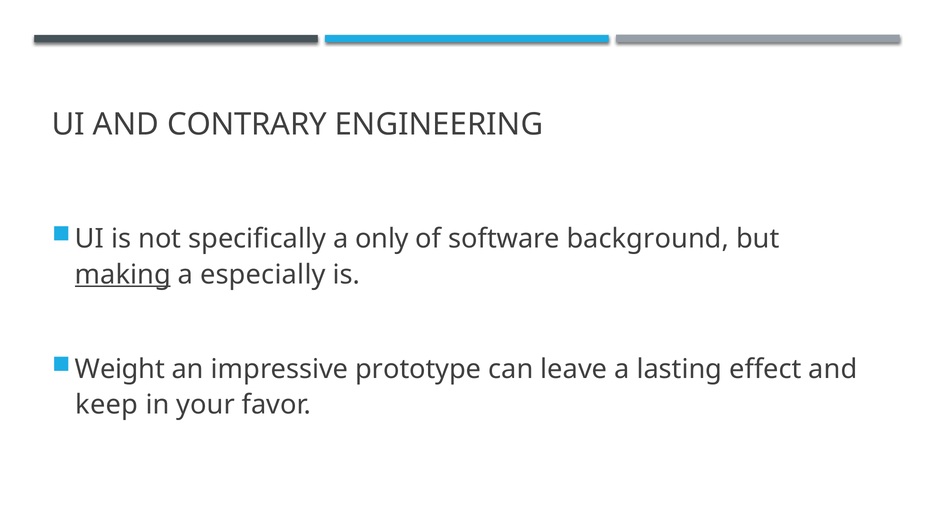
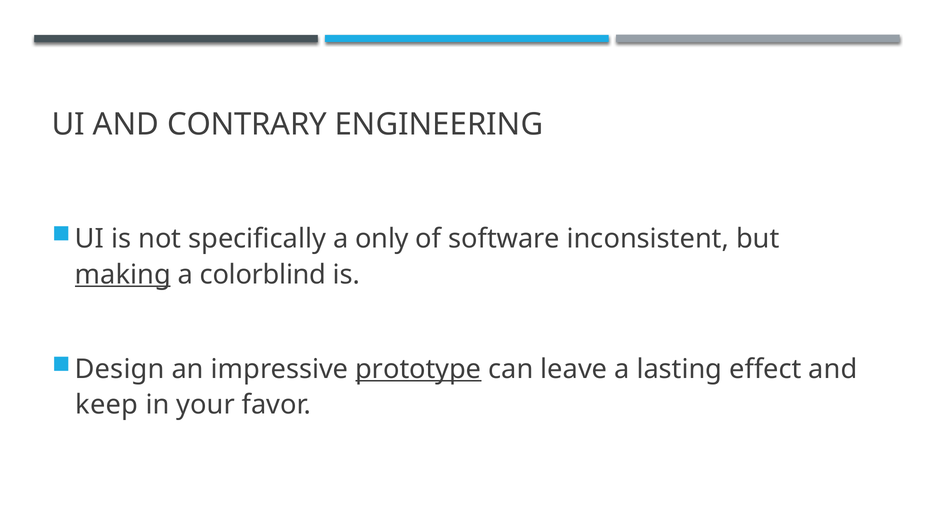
background: background -> inconsistent
especially: especially -> colorblind
Weight: Weight -> Design
prototype underline: none -> present
